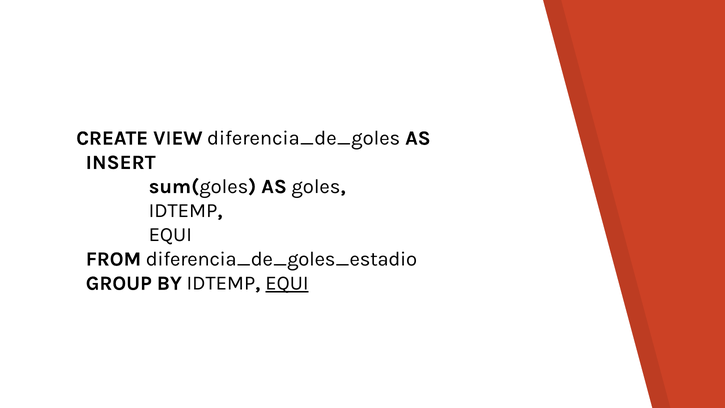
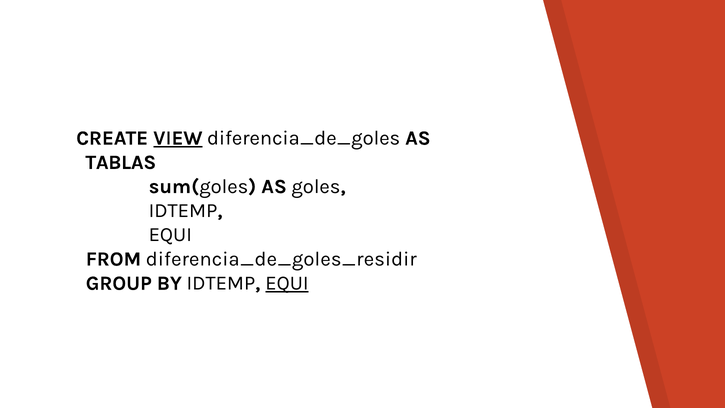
VIEW underline: none -> present
INSERT: INSERT -> TABLAS
diferencia_de_goles_estadio: diferencia_de_goles_estadio -> diferencia_de_goles_residir
